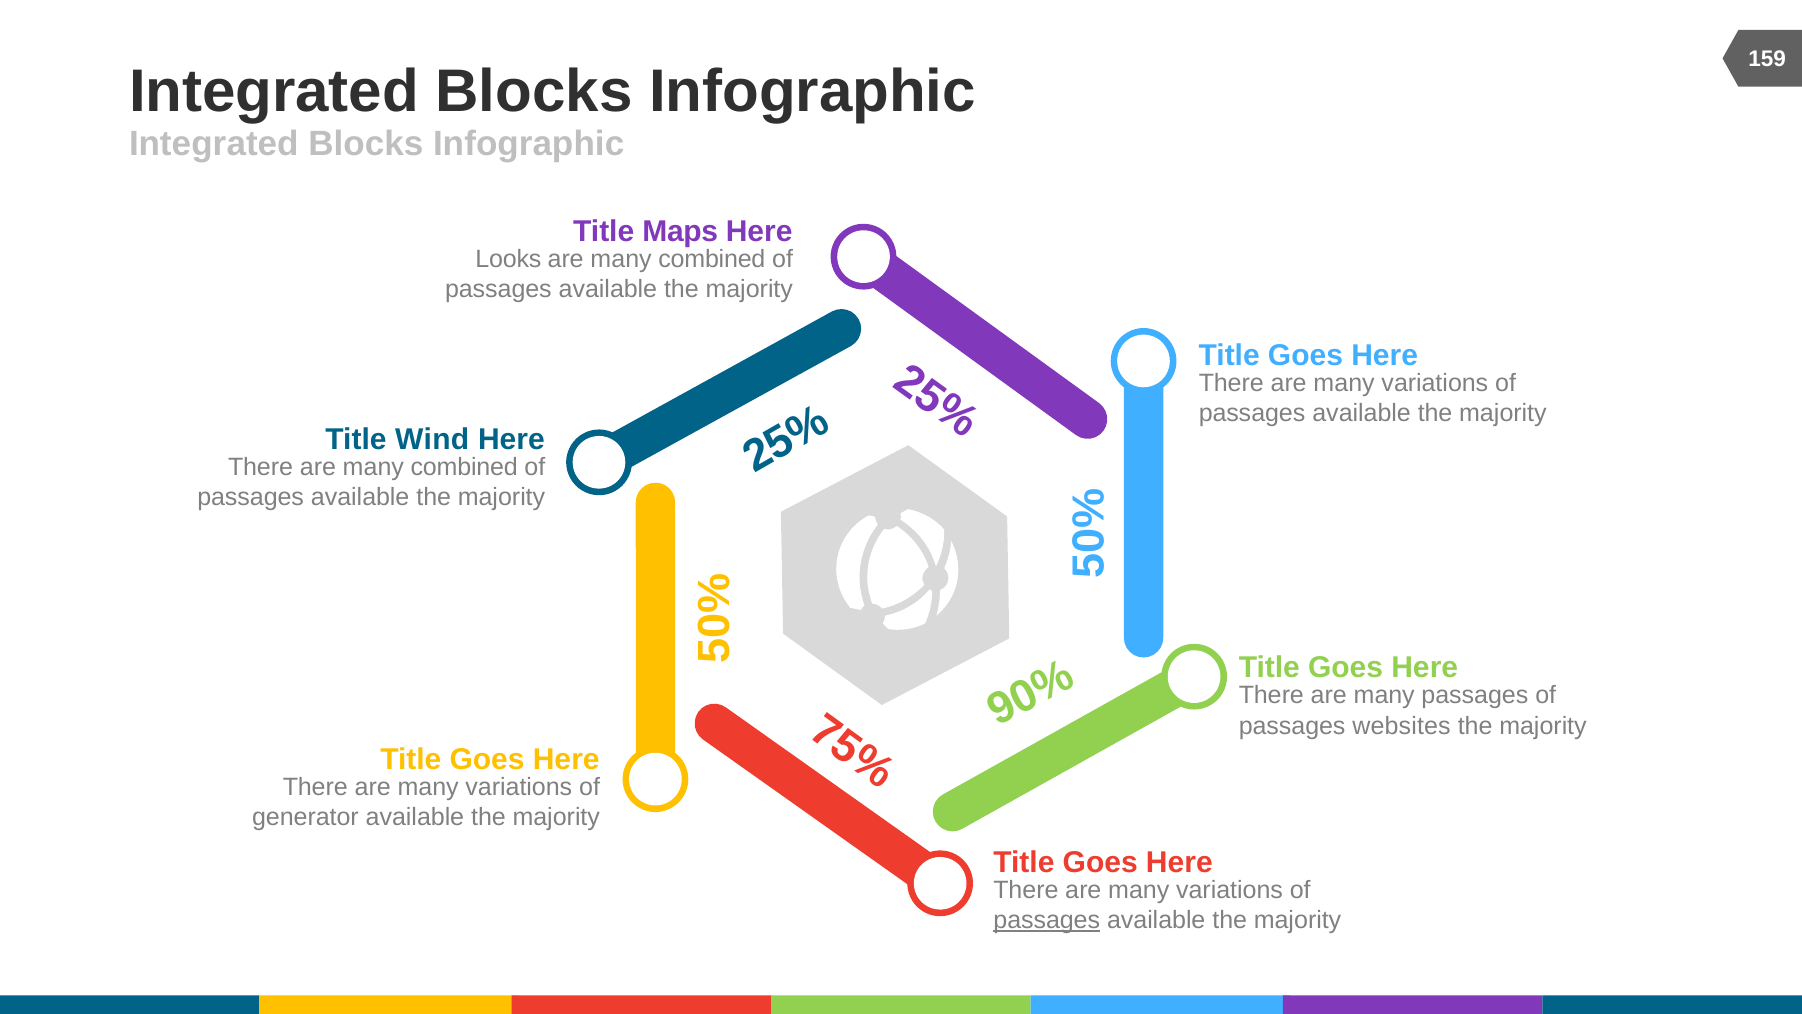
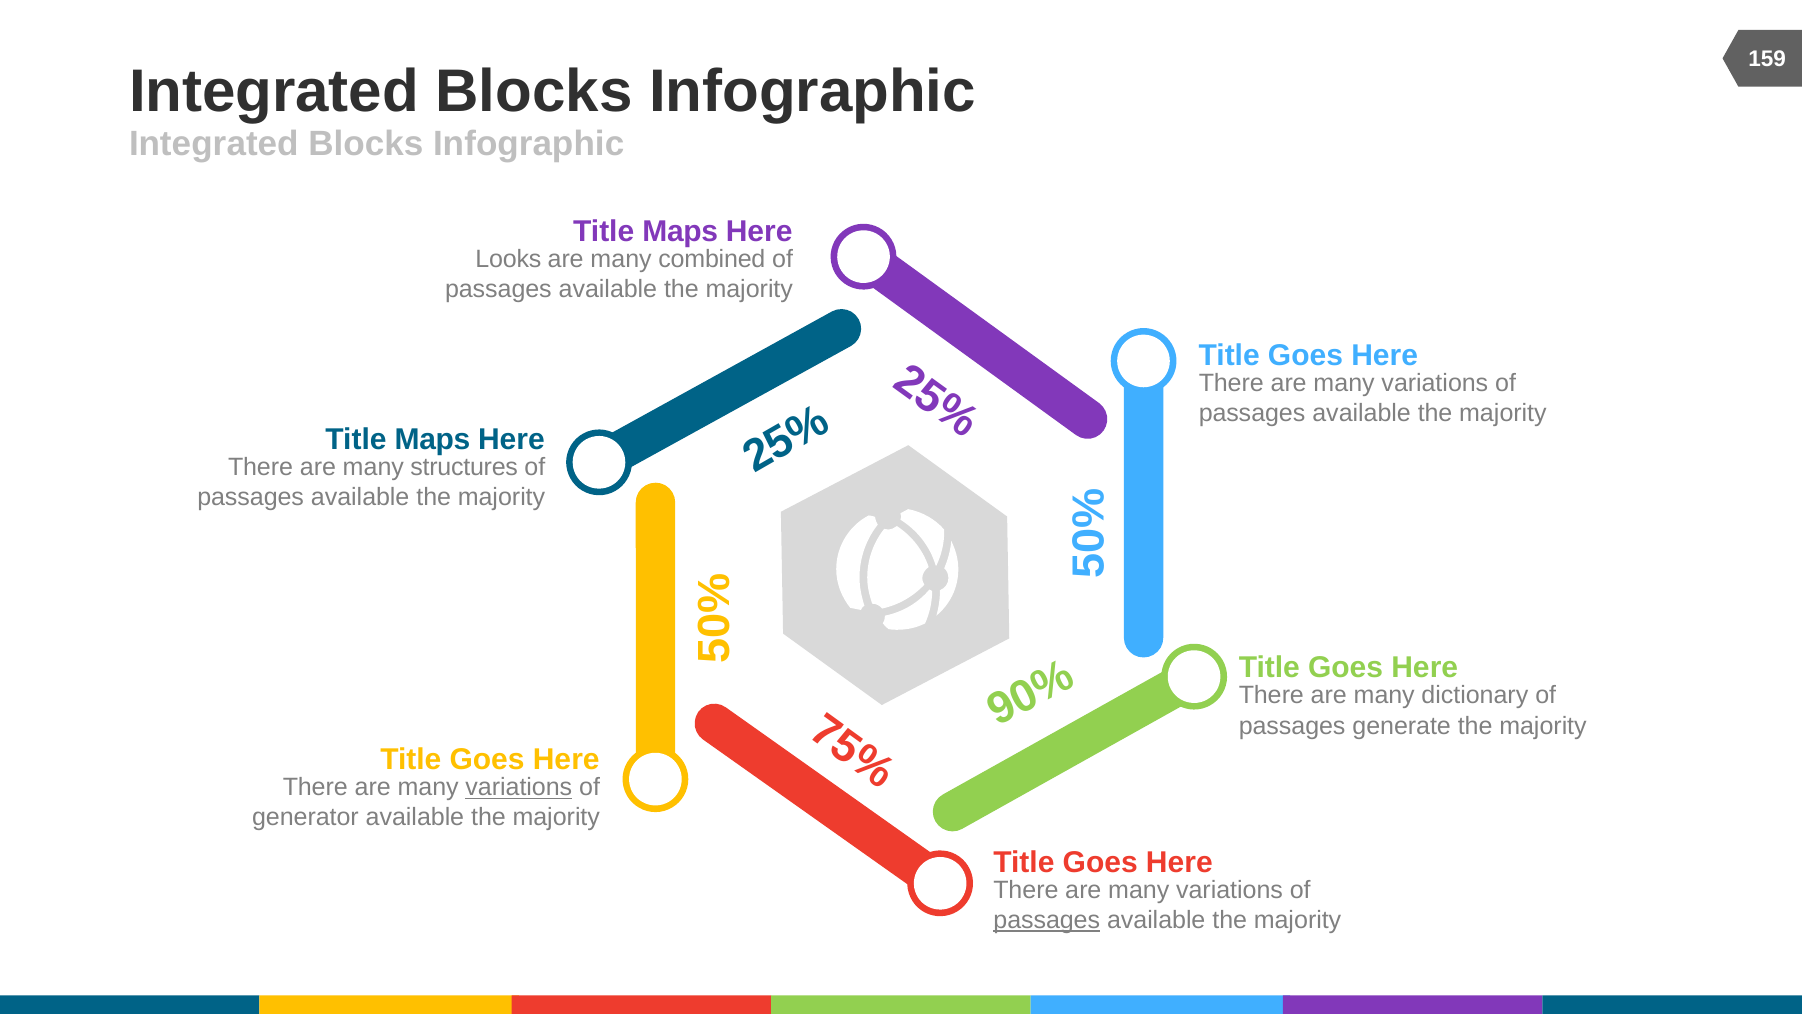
Wind at (432, 439): Wind -> Maps
There are many combined: combined -> structures
many passages: passages -> dictionary
websites: websites -> generate
variations at (519, 787) underline: none -> present
